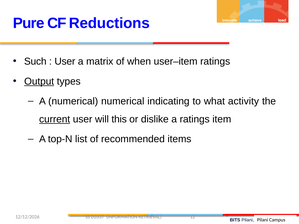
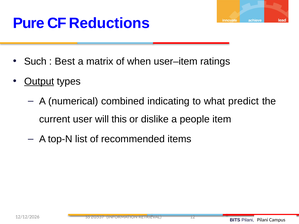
User at (65, 62): User -> Best
numerical numerical: numerical -> combined
activity: activity -> predict
current underline: present -> none
a ratings: ratings -> people
